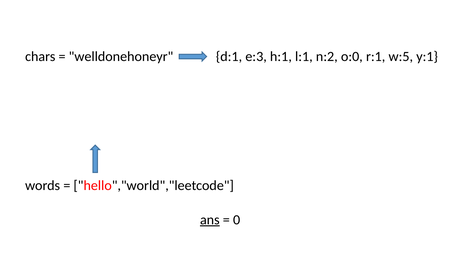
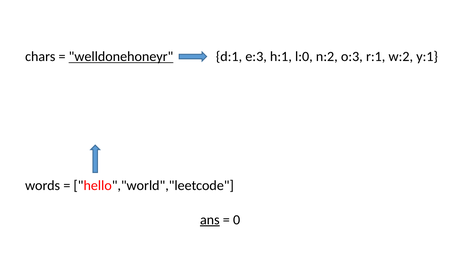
welldonehoneyr underline: none -> present
l:1: l:1 -> l:0
o:0: o:0 -> o:3
w:5: w:5 -> w:2
